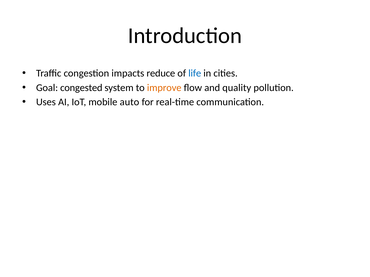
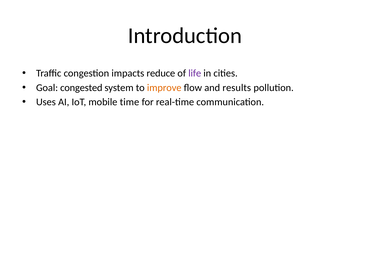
life colour: blue -> purple
quality: quality -> results
auto: auto -> time
